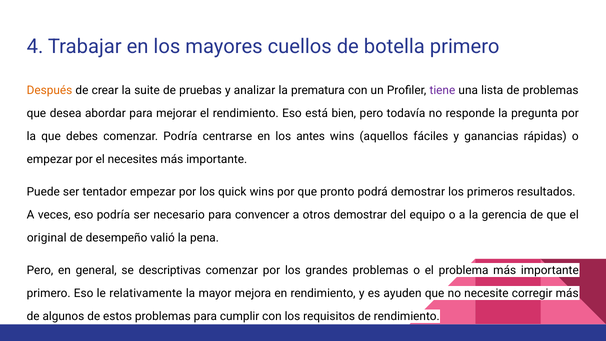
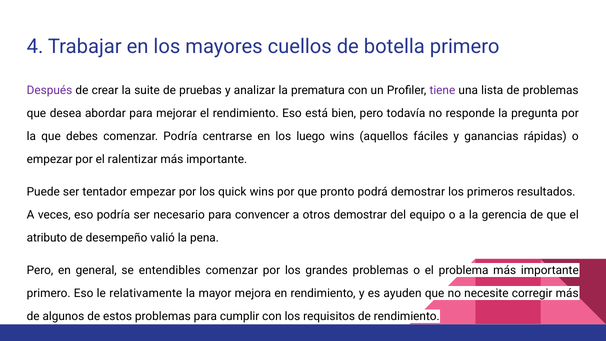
Después colour: orange -> purple
antes: antes -> luego
necesites: necesites -> ralentizar
original: original -> atributo
descriptivas: descriptivas -> entendibles
